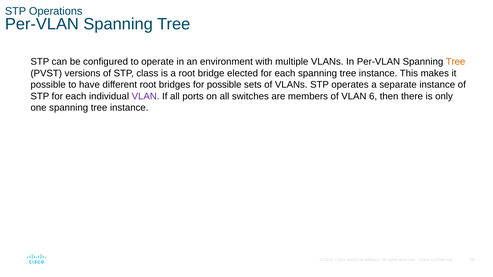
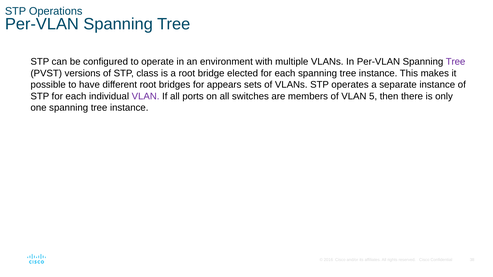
Tree at (456, 62) colour: orange -> purple
for possible: possible -> appears
6: 6 -> 5
